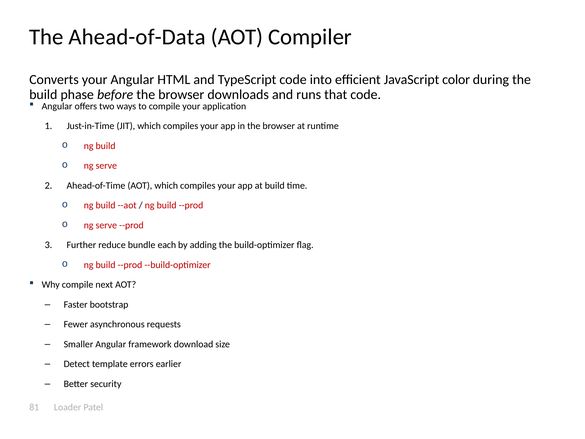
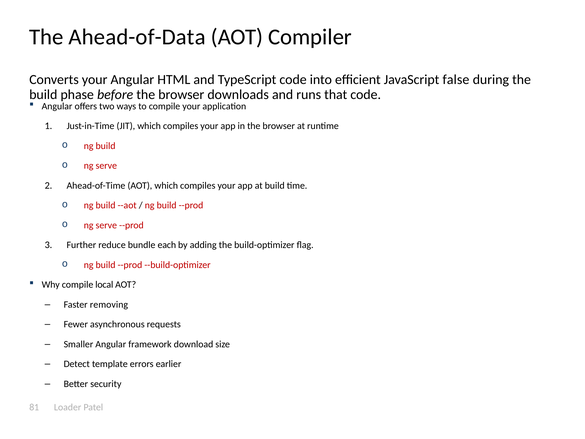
color: color -> false
next: next -> local
bootstrap: bootstrap -> removing
